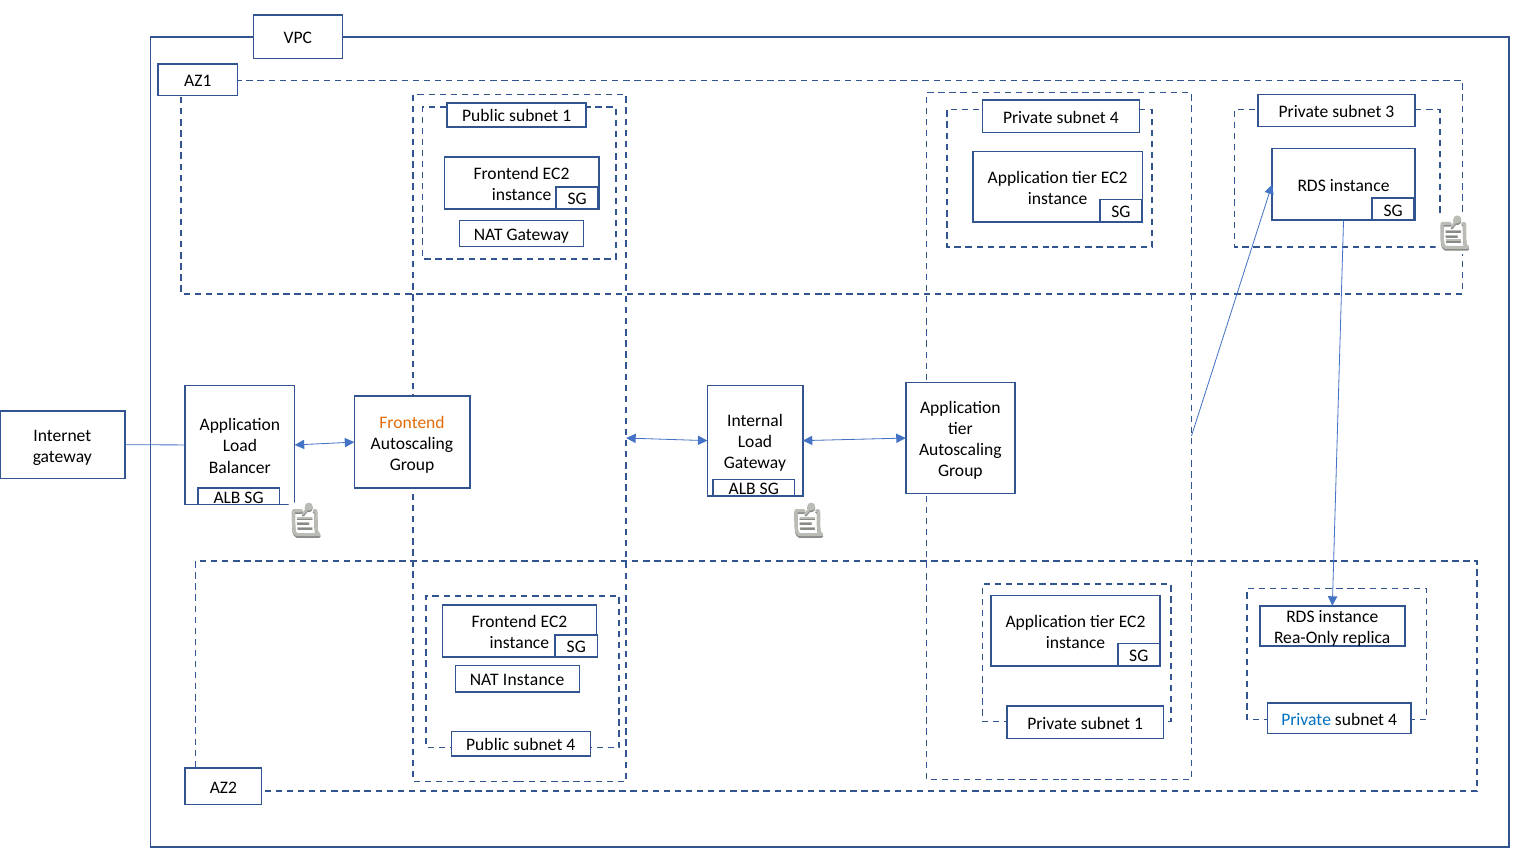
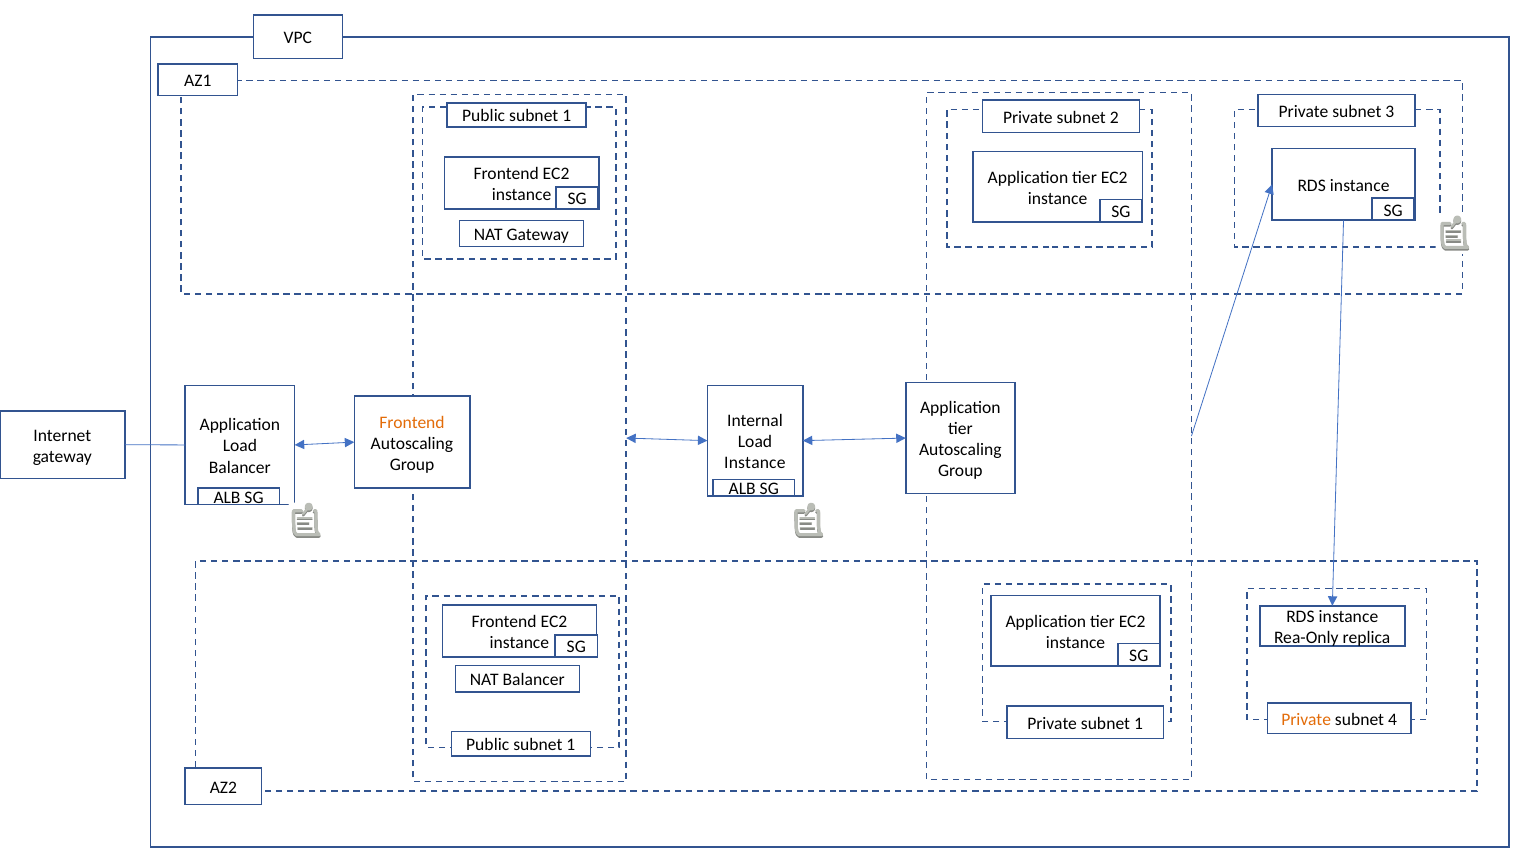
1 Private subnet 4: 4 -> 2
Gateway at (755, 463): Gateway -> Instance
NAT Instance: Instance -> Balancer
Private at (1306, 719) colour: blue -> orange
4 at (571, 745): 4 -> 1
